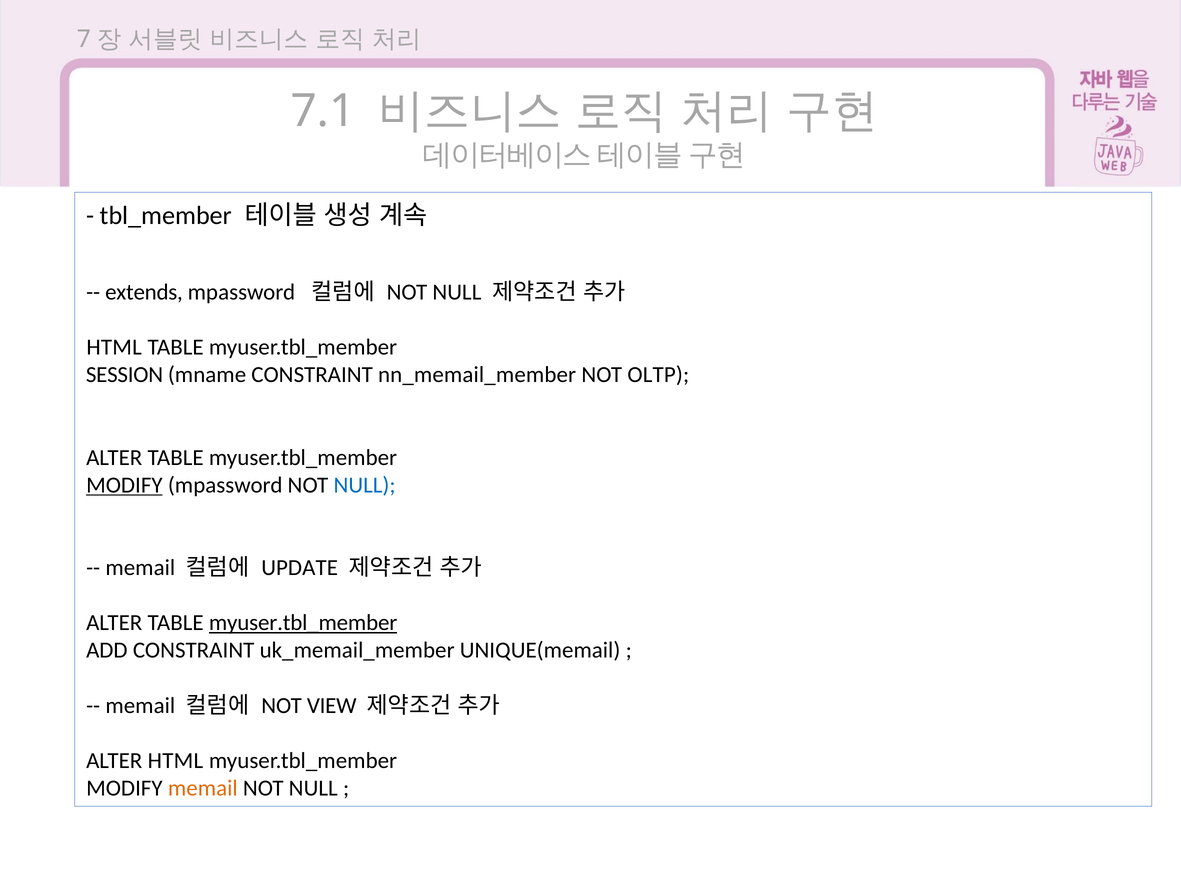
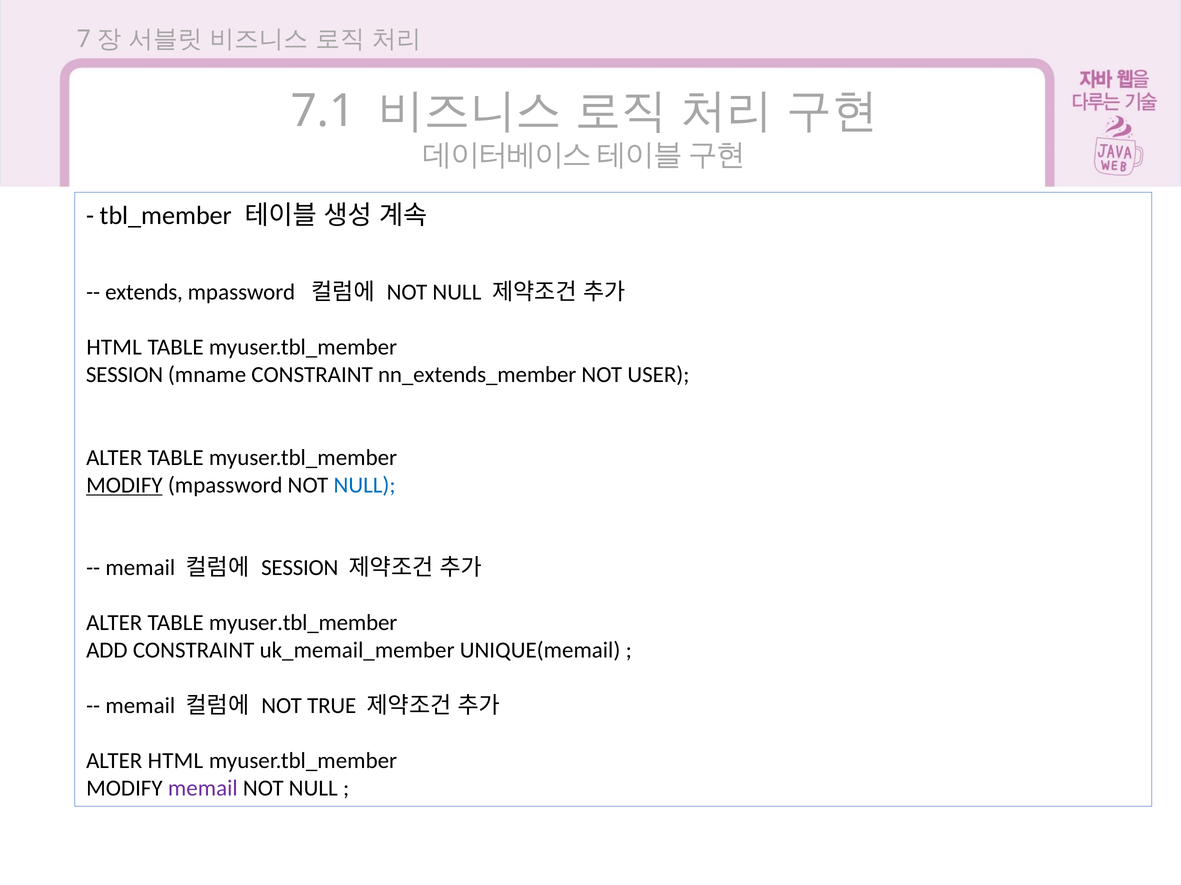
nn_memail_member: nn_memail_member -> nn_extends_member
OLTP: OLTP -> USER
UPDATE at (300, 568): UPDATE -> SESSION
myuser.tbl_member at (303, 623) underline: present -> none
VIEW: VIEW -> TRUE
memail at (203, 789) colour: orange -> purple
